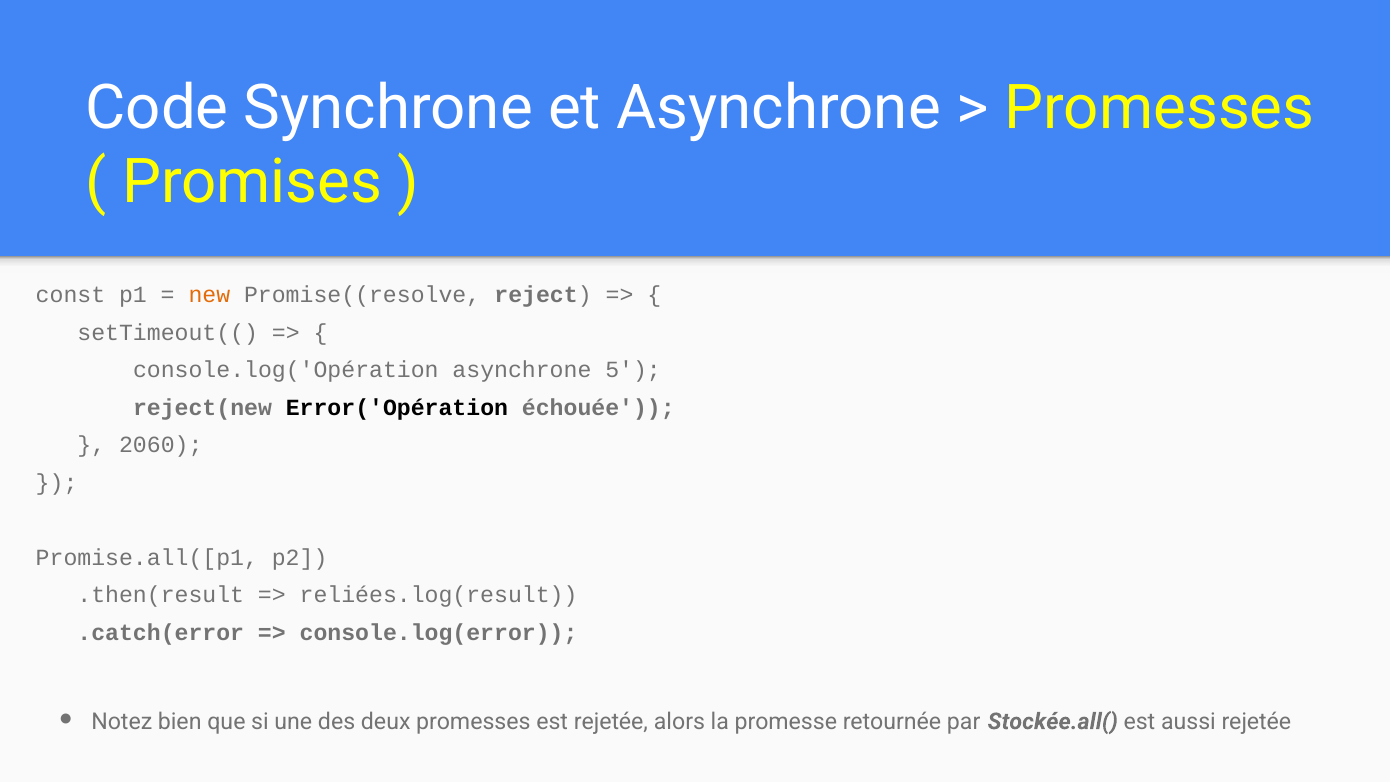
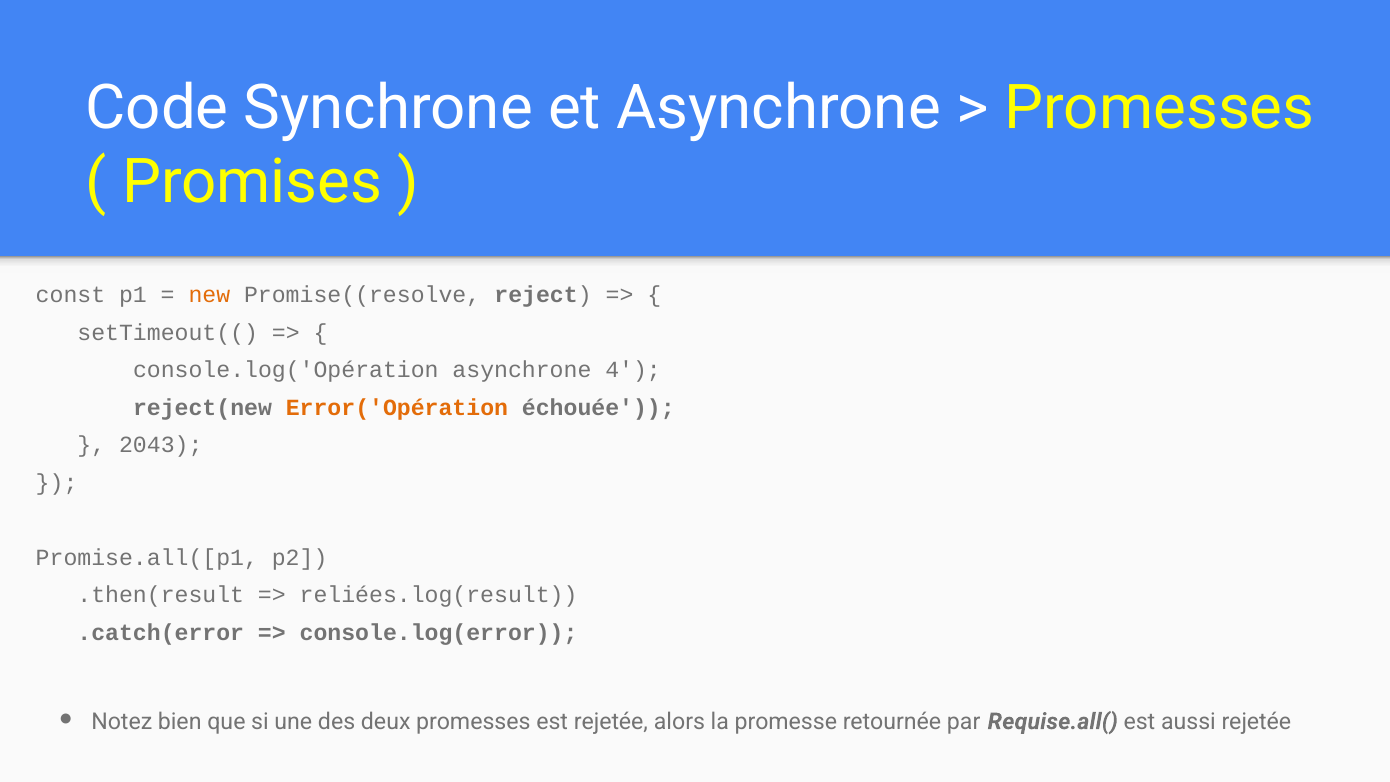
5: 5 -> 4
Error('Opération colour: black -> orange
2060: 2060 -> 2043
Stockée.all(: Stockée.all( -> Requise.all(
